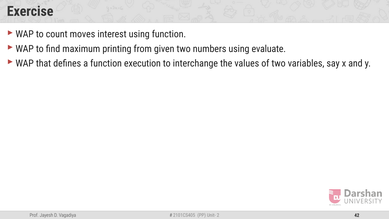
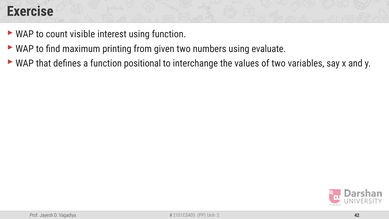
moves: moves -> visible
execution: execution -> positional
